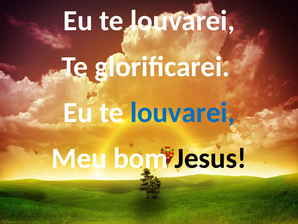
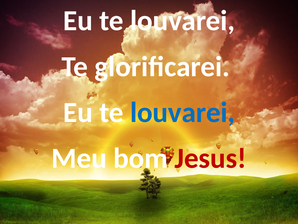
Jesus colour: black -> red
